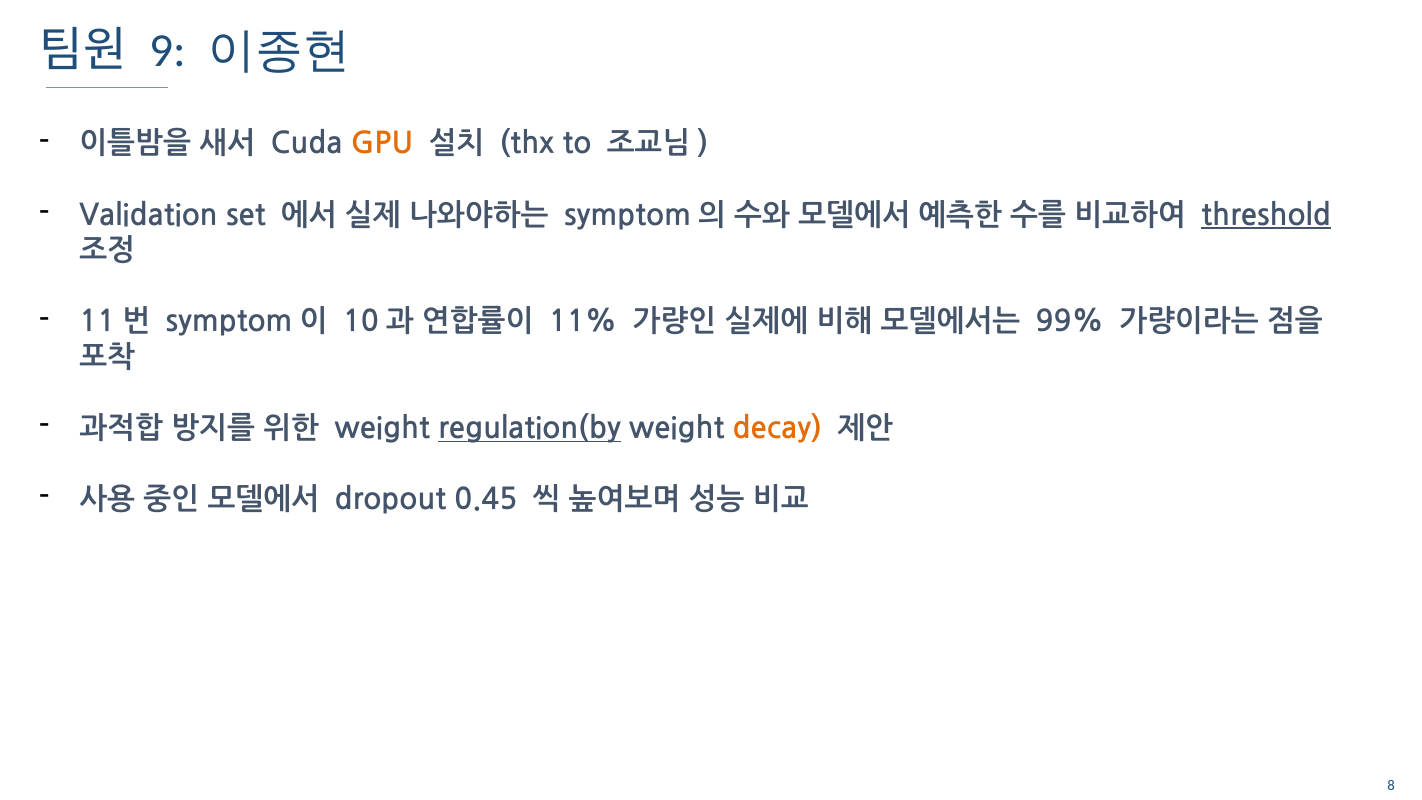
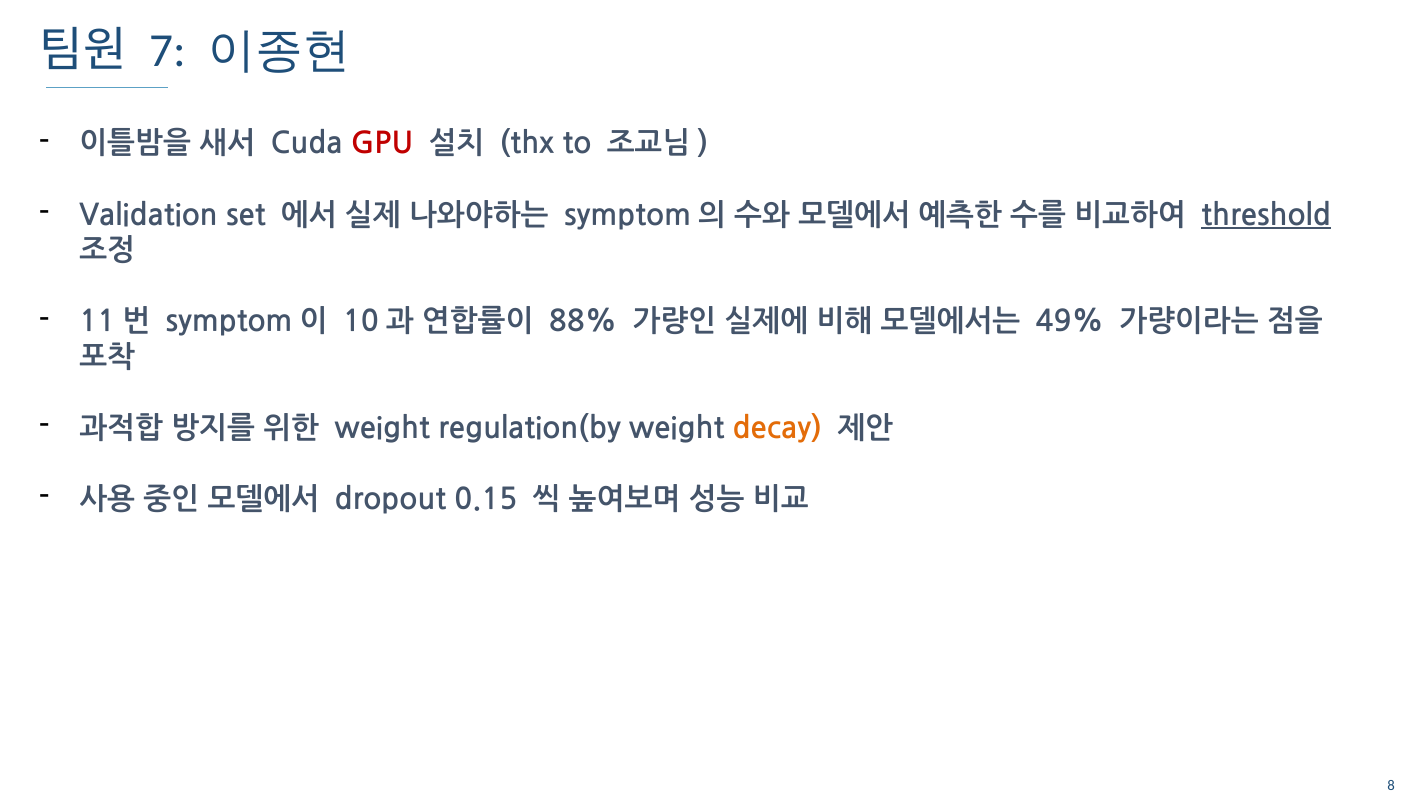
9: 9 -> 7
GPU colour: orange -> red
11%: 11% -> 88%
99%: 99% -> 49%
regulation(by underline: present -> none
0.45: 0.45 -> 0.15
